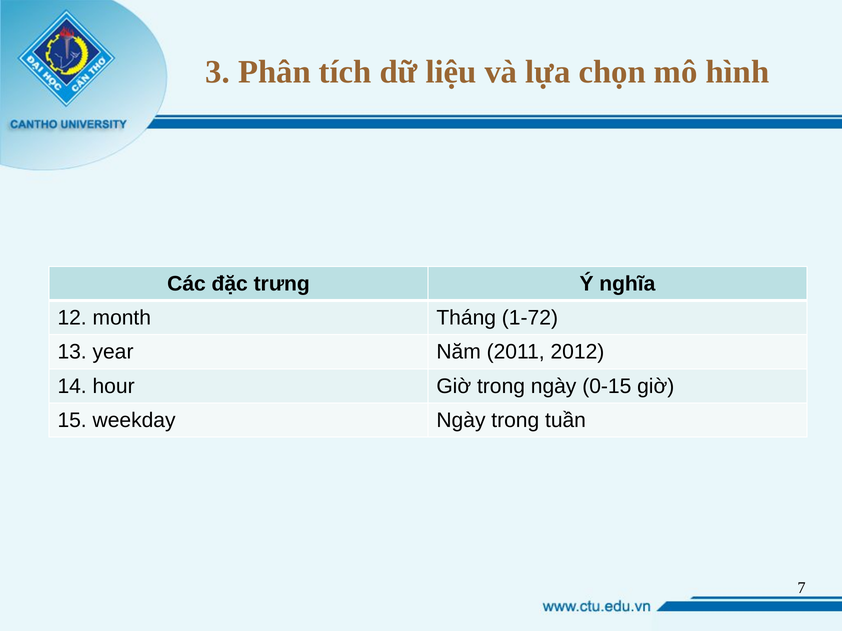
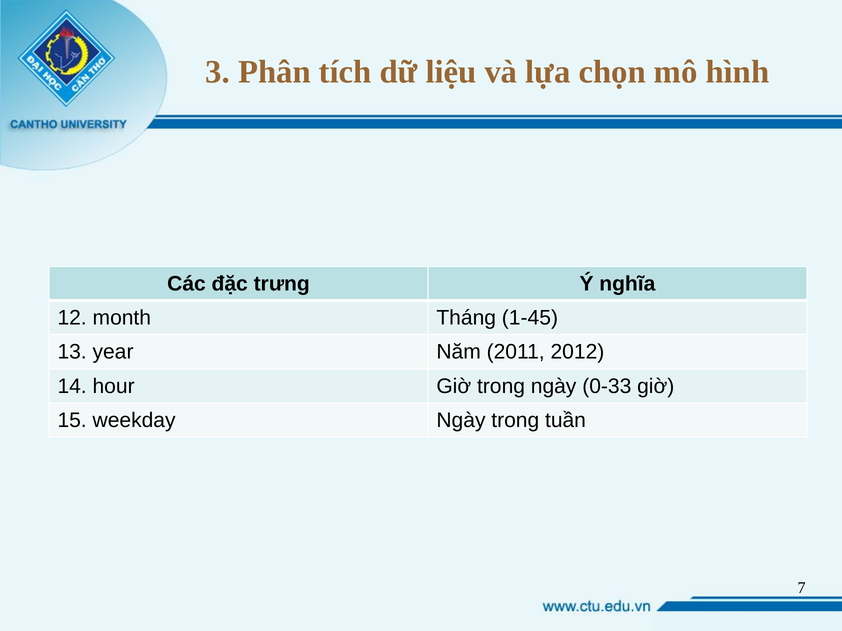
1-72: 1-72 -> 1-45
0-15: 0-15 -> 0-33
